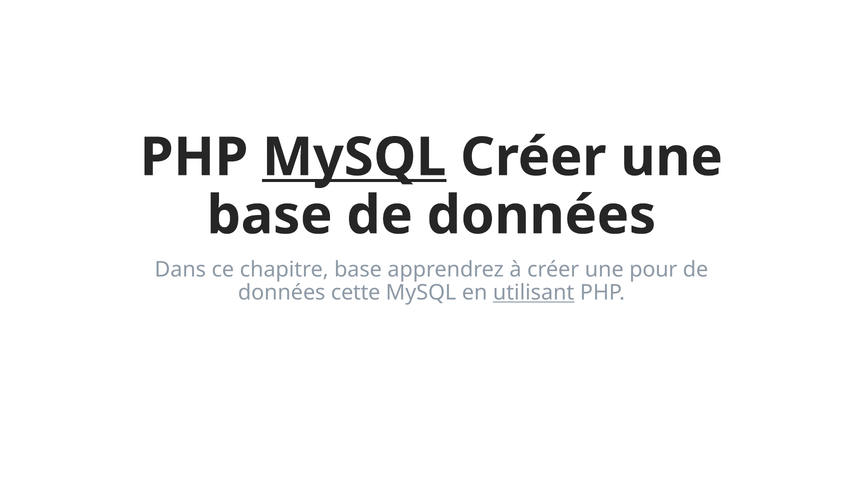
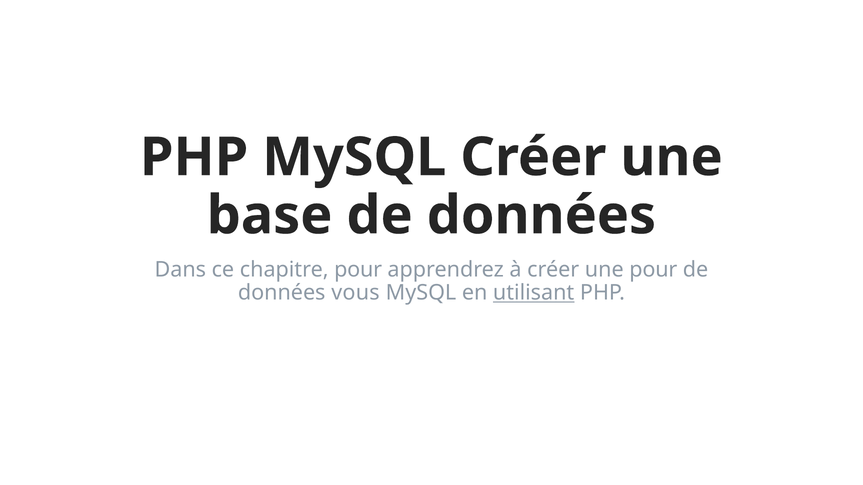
MySQL at (354, 157) underline: present -> none
chapitre base: base -> pour
cette: cette -> vous
